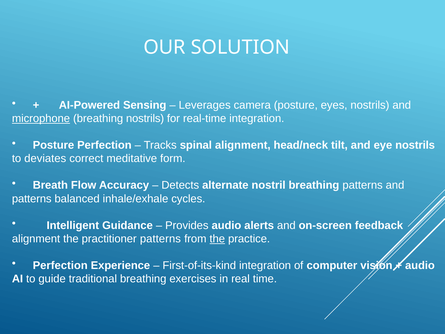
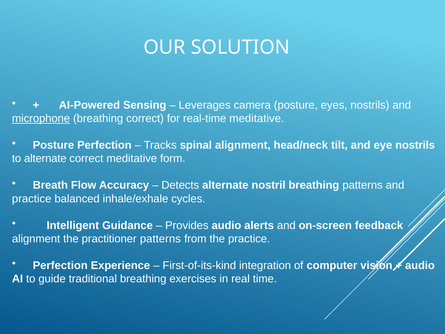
breathing nostrils: nostrils -> correct
real-time integration: integration -> meditative
to deviates: deviates -> alternate
patterns at (32, 199): patterns -> practice
the at (217, 239) underline: present -> none
